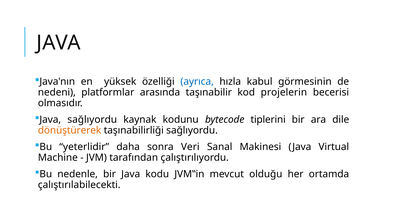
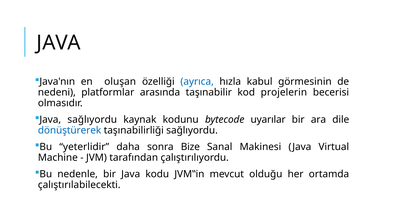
yüksek: yüksek -> oluşan
tiplerini: tiplerini -> uyarılar
dönüştürerek colour: orange -> blue
Veri: Veri -> Bize
